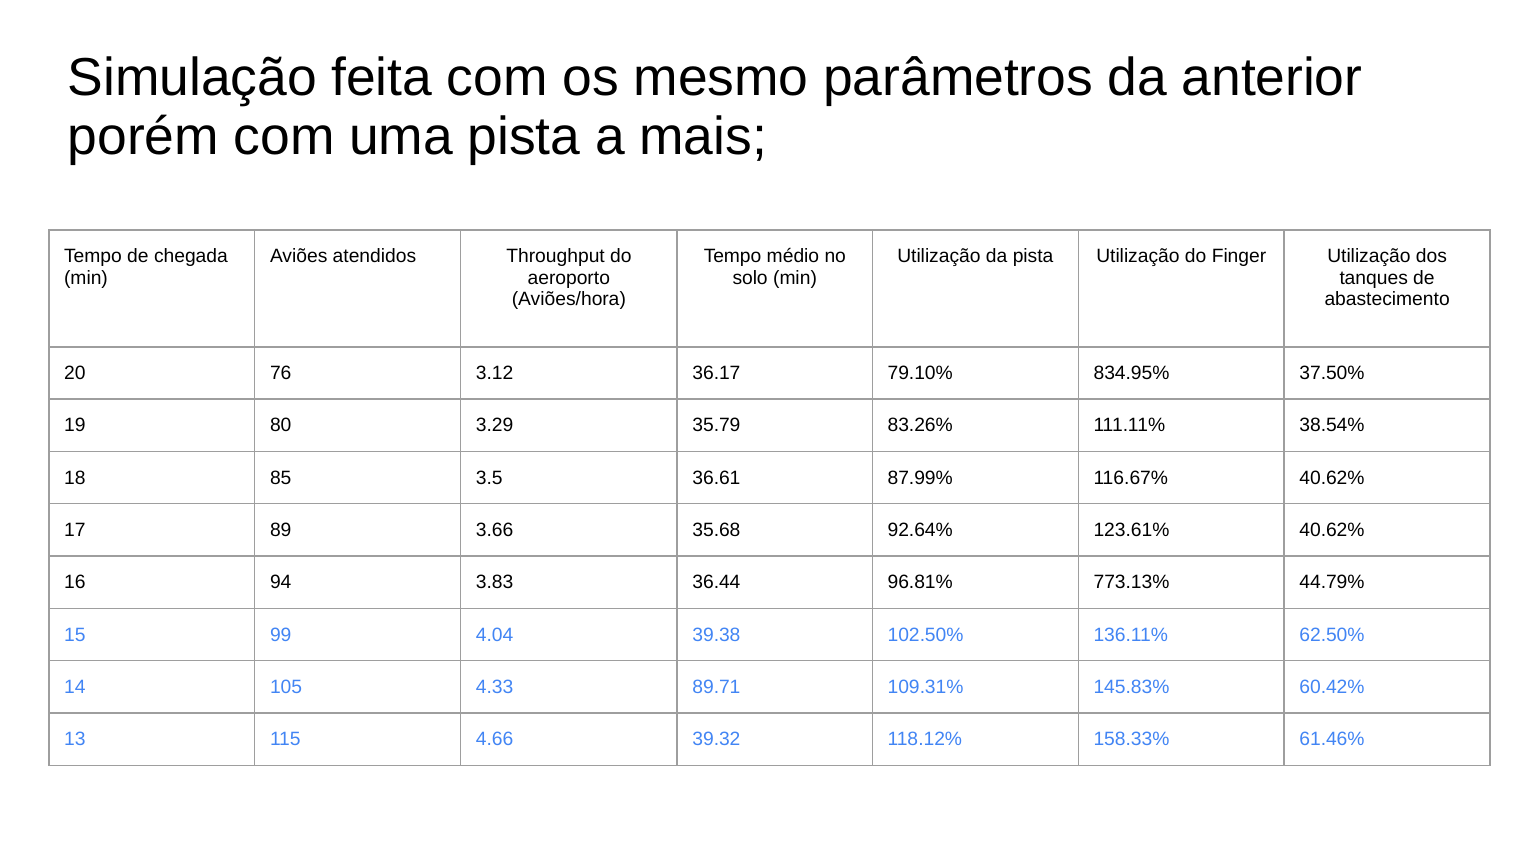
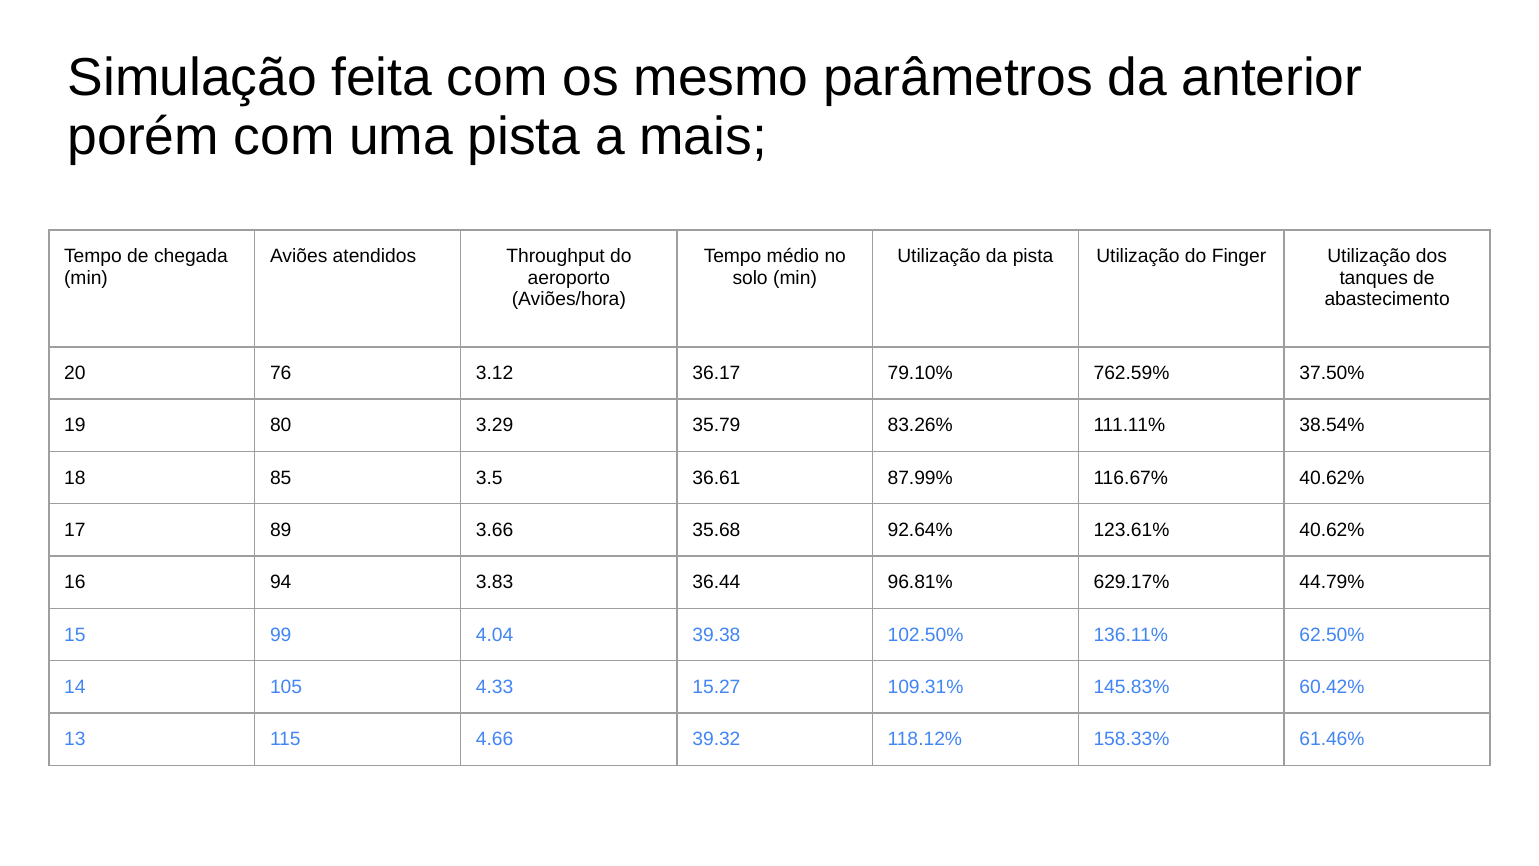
834.95%: 834.95% -> 762.59%
773.13%: 773.13% -> 629.17%
89.71: 89.71 -> 15.27
